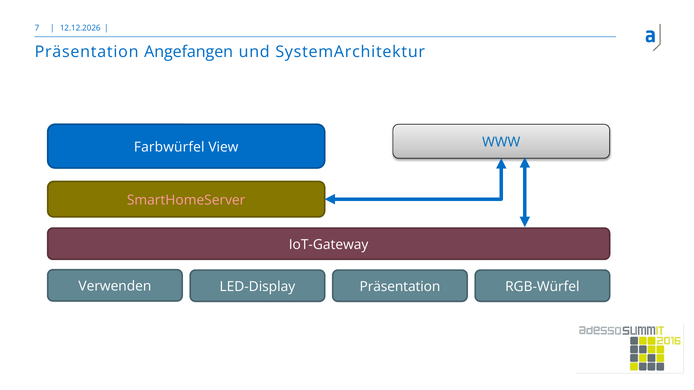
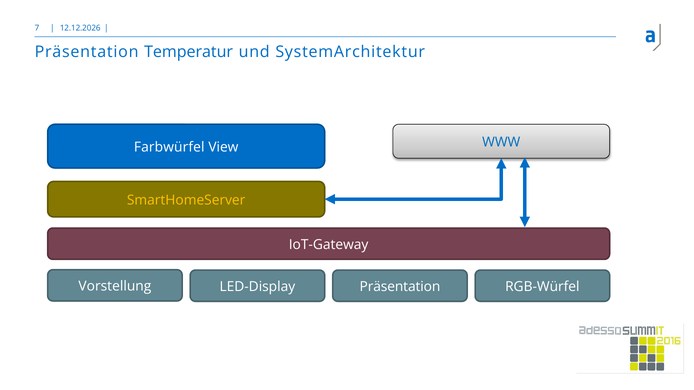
Angefangen: Angefangen -> Temperatur
SmartHomeServer colour: pink -> yellow
Verwenden: Verwenden -> Vorstellung
